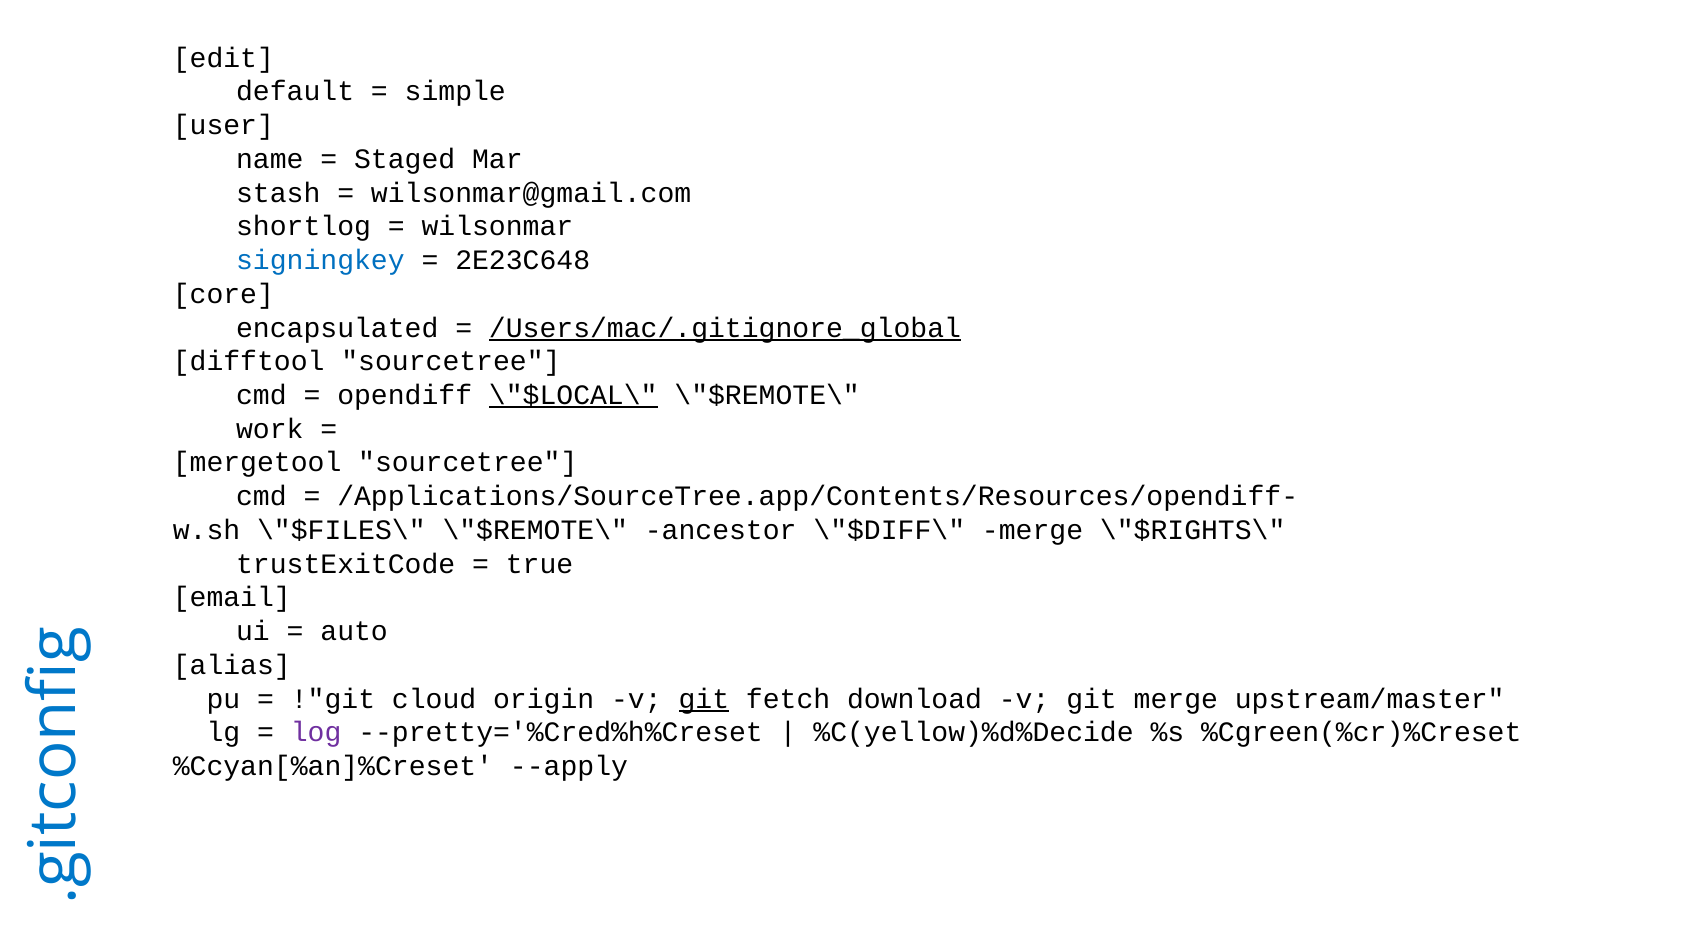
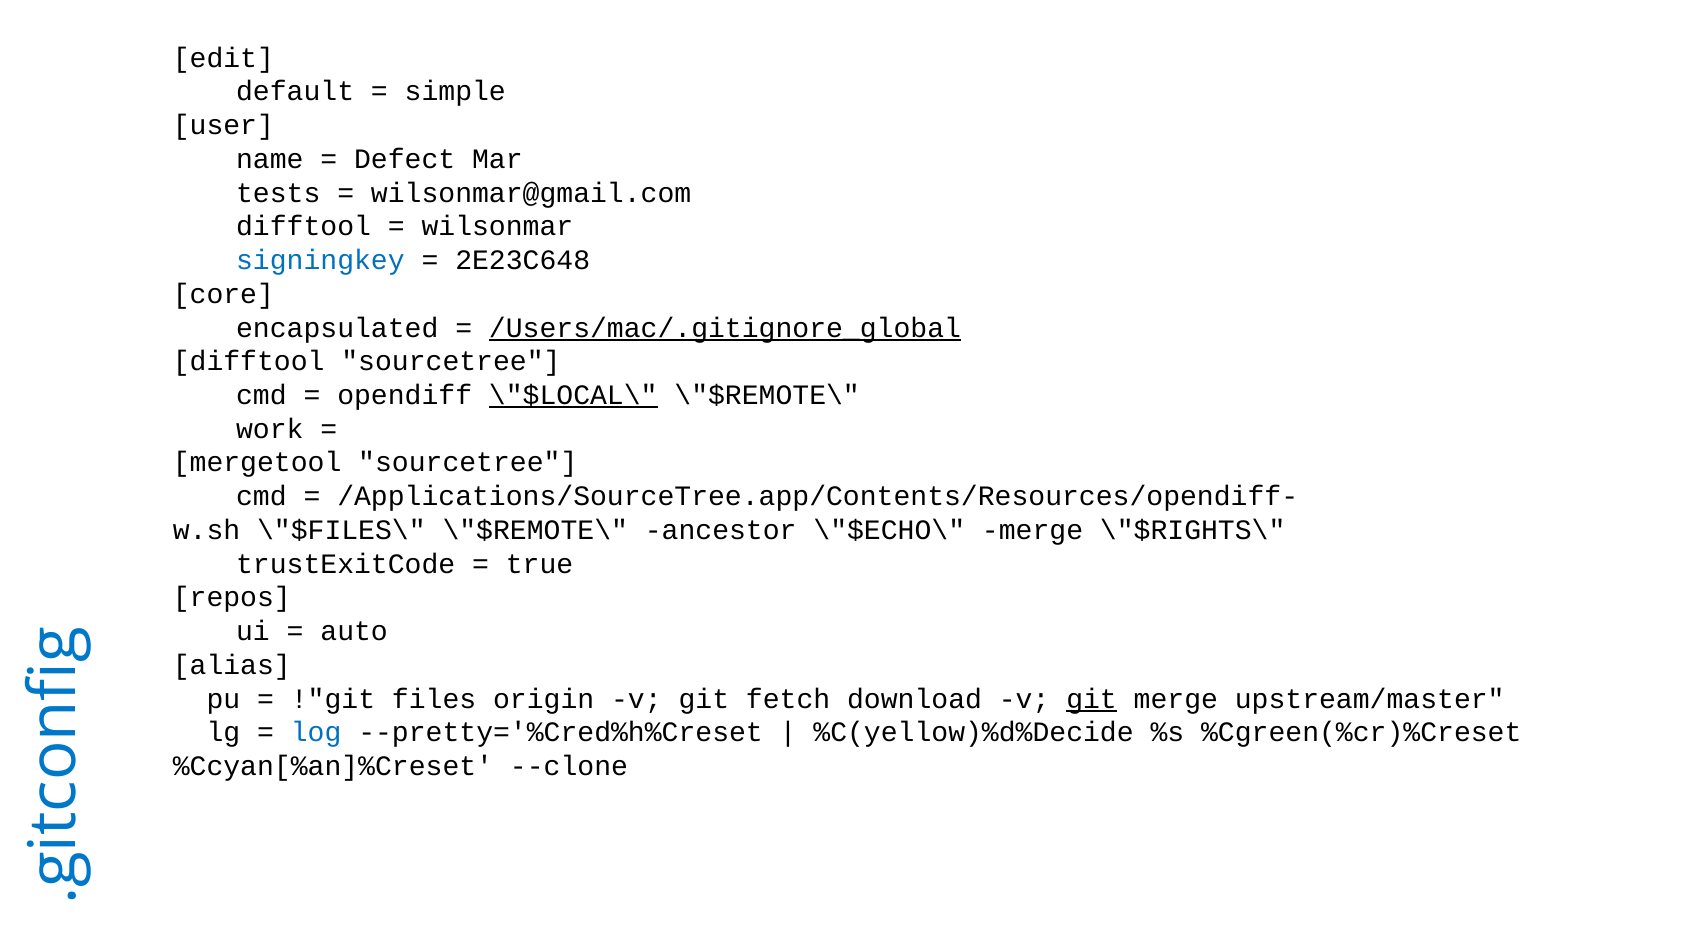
Staged: Staged -> Defect
stash: stash -> tests
shortlog at (304, 227): shortlog -> difftool
\"$DIFF\: \"$DIFF\ -> \"$ECHO\
email: email -> repos
cloud: cloud -> files
git at (704, 699) underline: present -> none
git at (1092, 699) underline: none -> present
log colour: purple -> blue
--apply: --apply -> --clone
